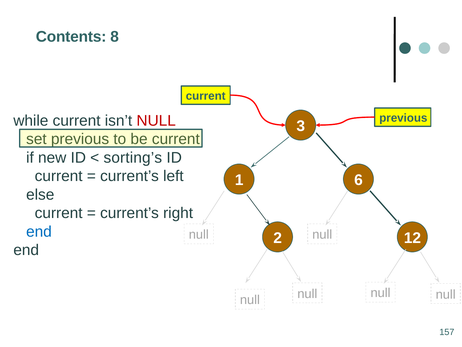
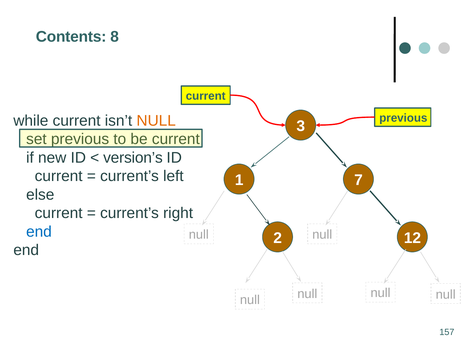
NULL at (156, 120) colour: red -> orange
sorting’s: sorting’s -> version’s
6: 6 -> 7
